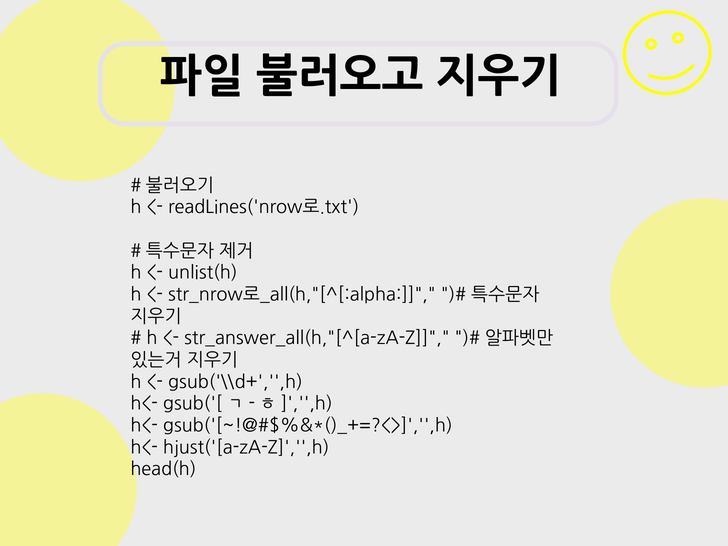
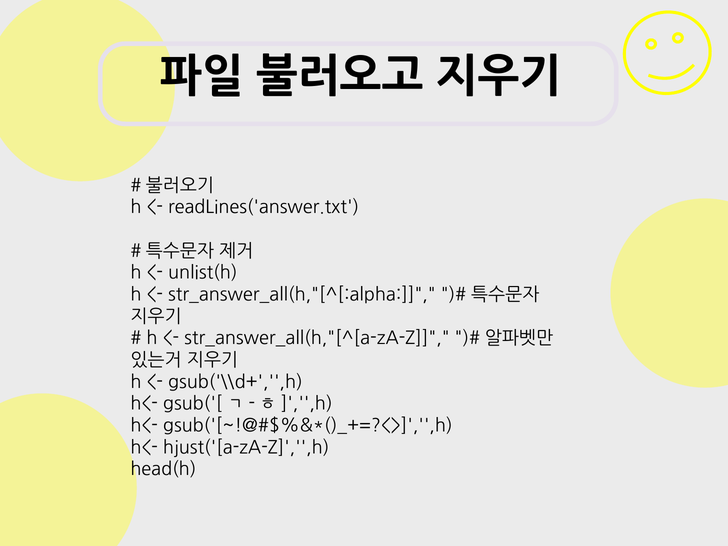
readLines('nrow로.txt: readLines('nrow로.txt -> readLines('answer.txt
str_nrow로_all(h,"[^[:alpha: str_nrow로_all(h,"[^[:alpha -> str_answer_all(h,"[^[:alpha
